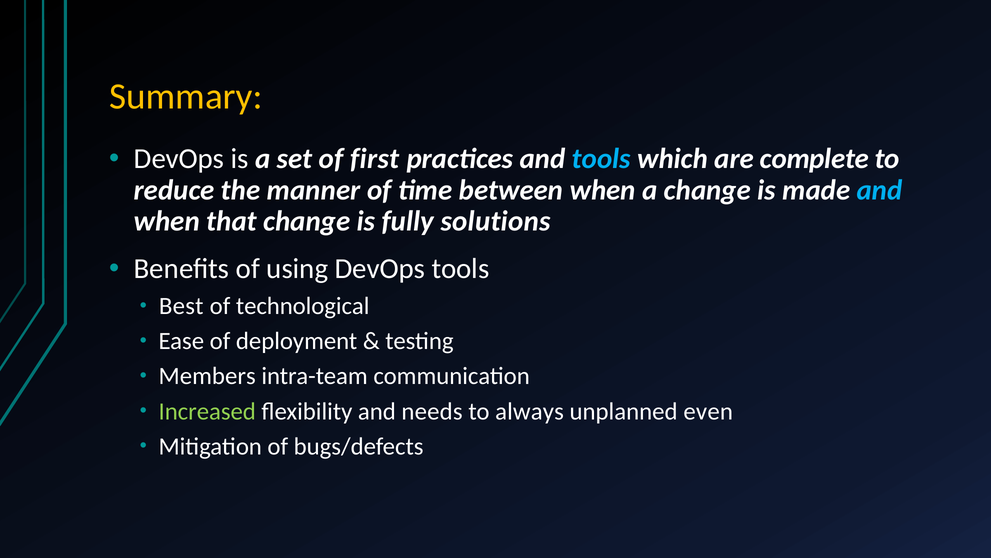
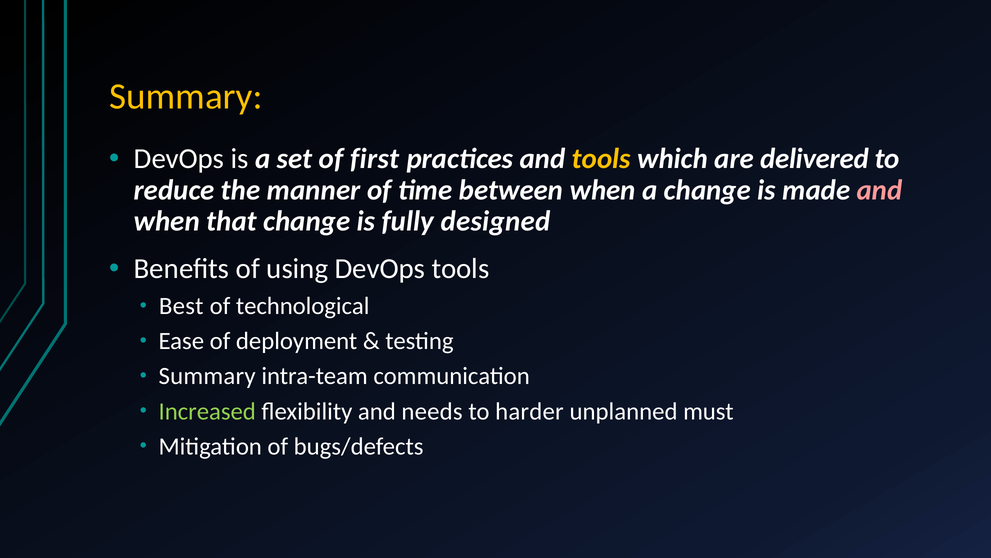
tools at (601, 159) colour: light blue -> yellow
complete: complete -> delivered
and at (880, 190) colour: light blue -> pink
solutions: solutions -> designed
Members at (207, 376): Members -> Summary
always: always -> harder
even: even -> must
